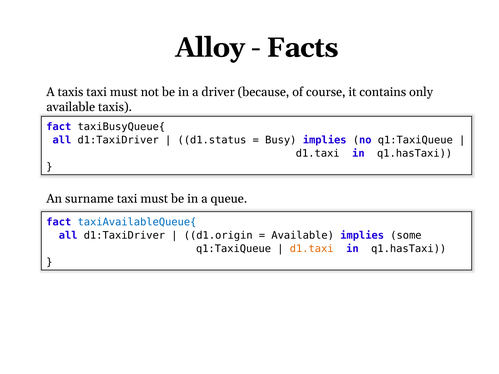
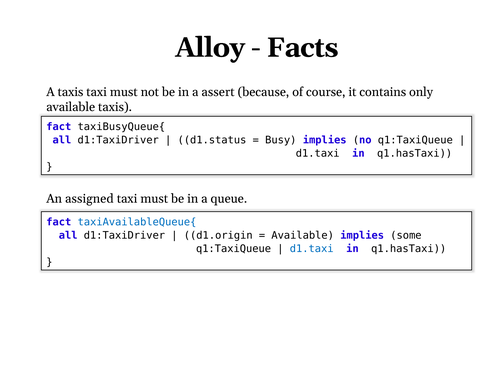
driver: driver -> assert
surname: surname -> assigned
d1.taxi at (312, 249) colour: orange -> blue
